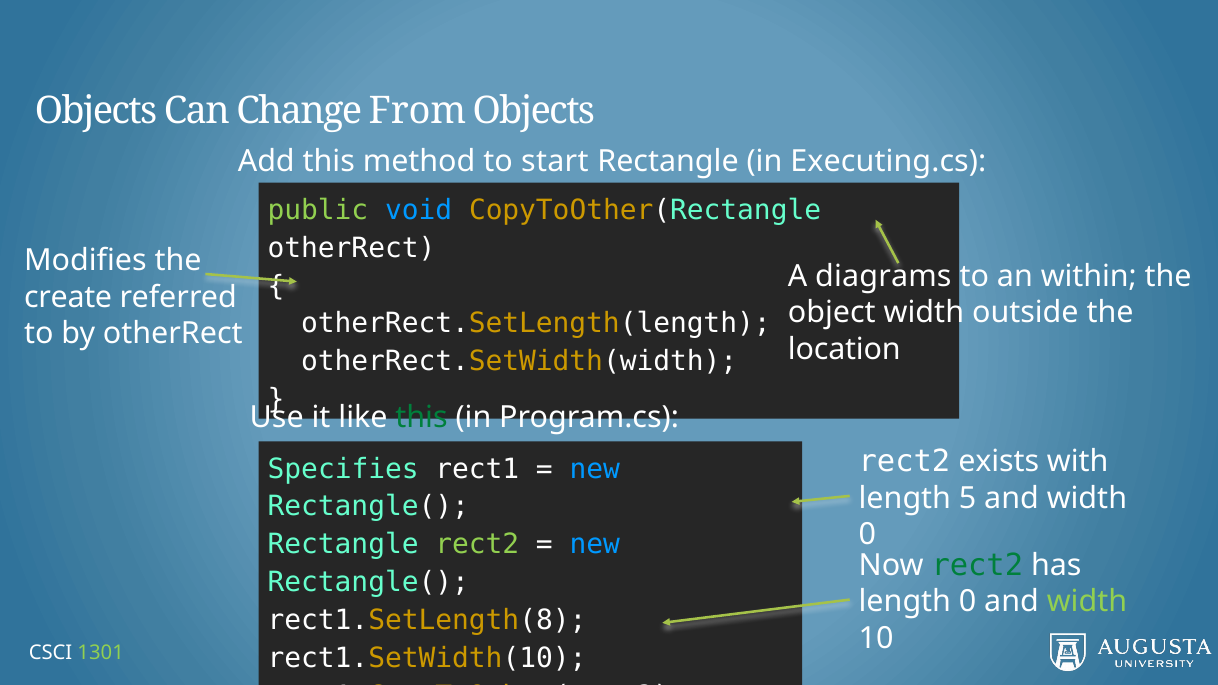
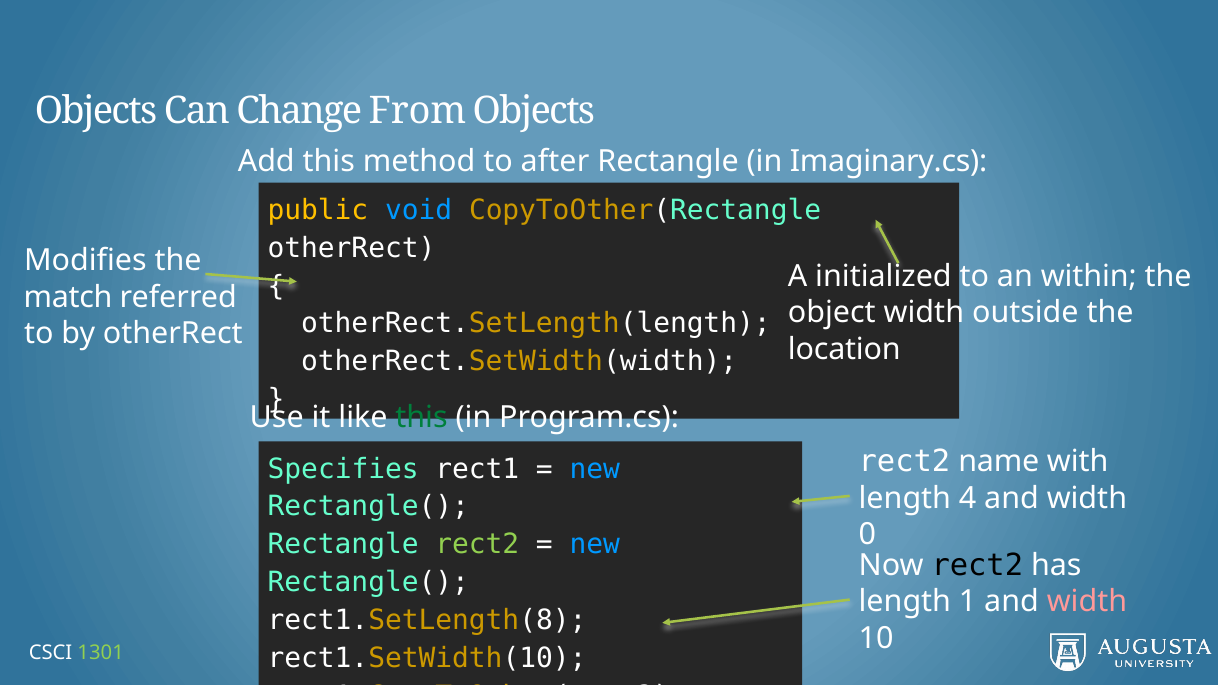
start: start -> after
Executing.cs: Executing.cs -> Imaginary.cs
public colour: light green -> yellow
diagrams: diagrams -> initialized
create: create -> match
exists: exists -> name
5: 5 -> 4
rect2 at (977, 565) colour: green -> black
length 0: 0 -> 1
width at (1087, 602) colour: light green -> pink
